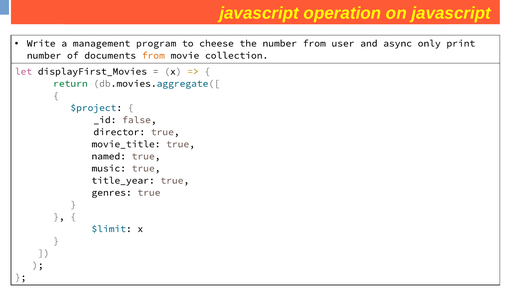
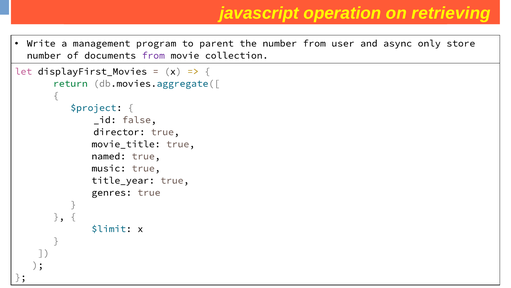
javascript at (451, 13): javascript -> retrieving
cheese: cheese -> parent
print: print -> store
from at (153, 55) colour: orange -> purple
